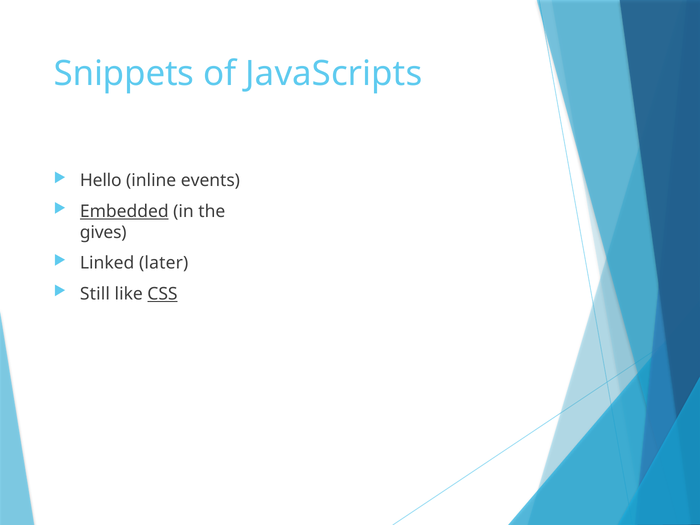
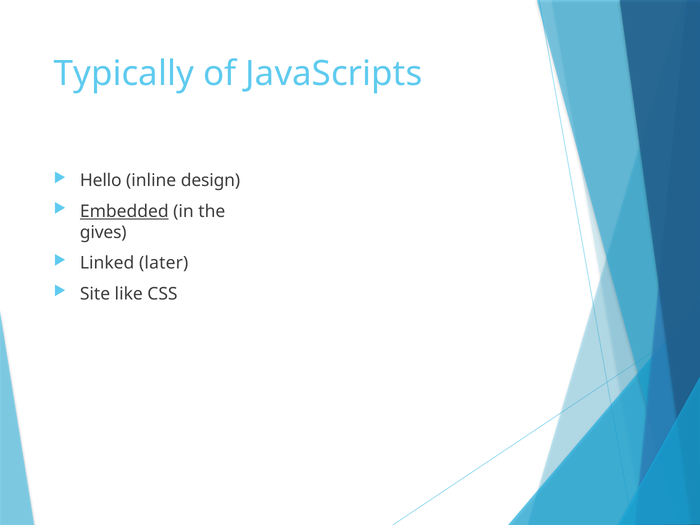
Snippets: Snippets -> Typically
events: events -> design
Still: Still -> Site
CSS underline: present -> none
